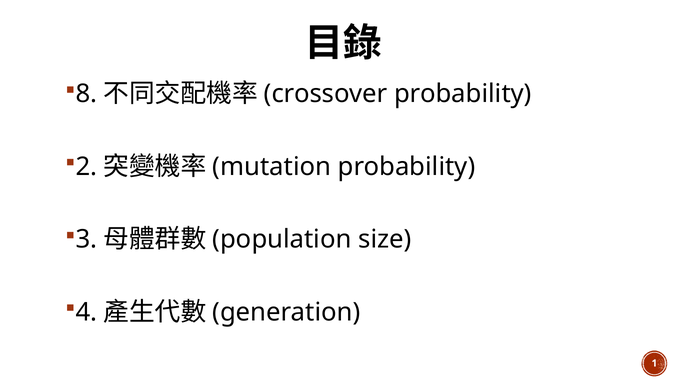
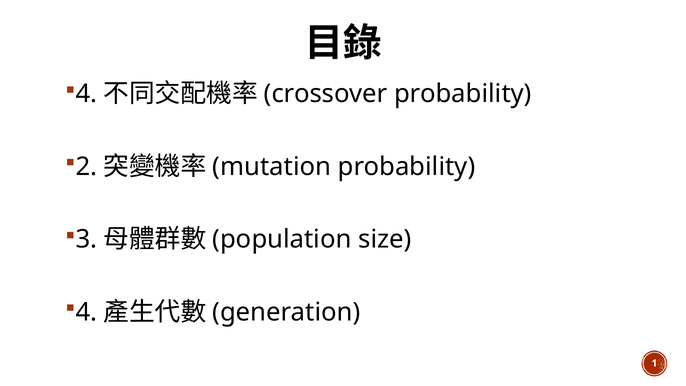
8 at (86, 94): 8 -> 4
